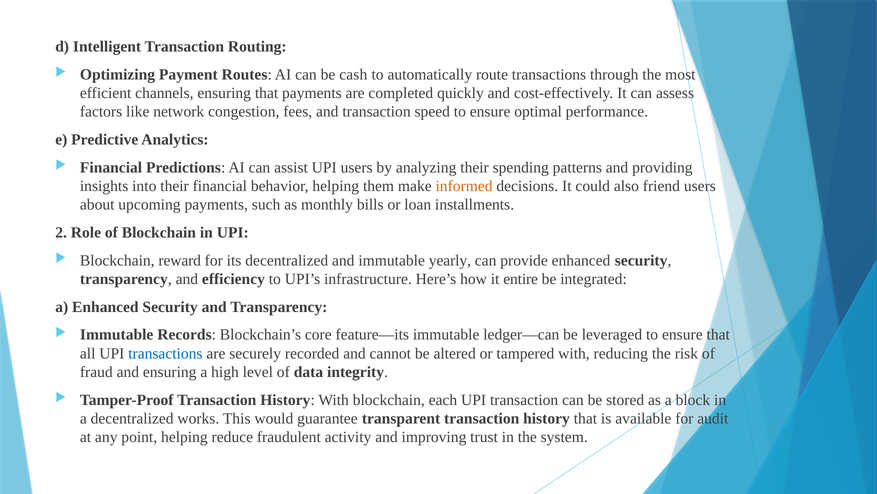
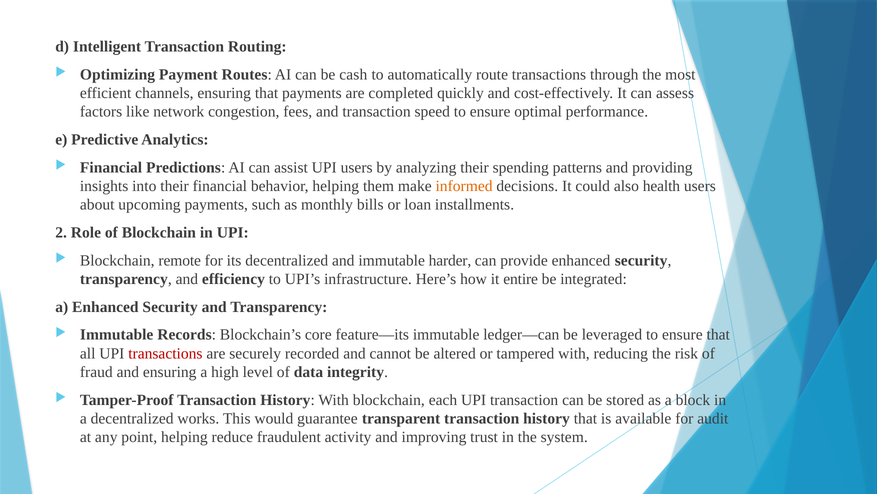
friend: friend -> health
reward: reward -> remote
yearly: yearly -> harder
transactions at (165, 353) colour: blue -> red
